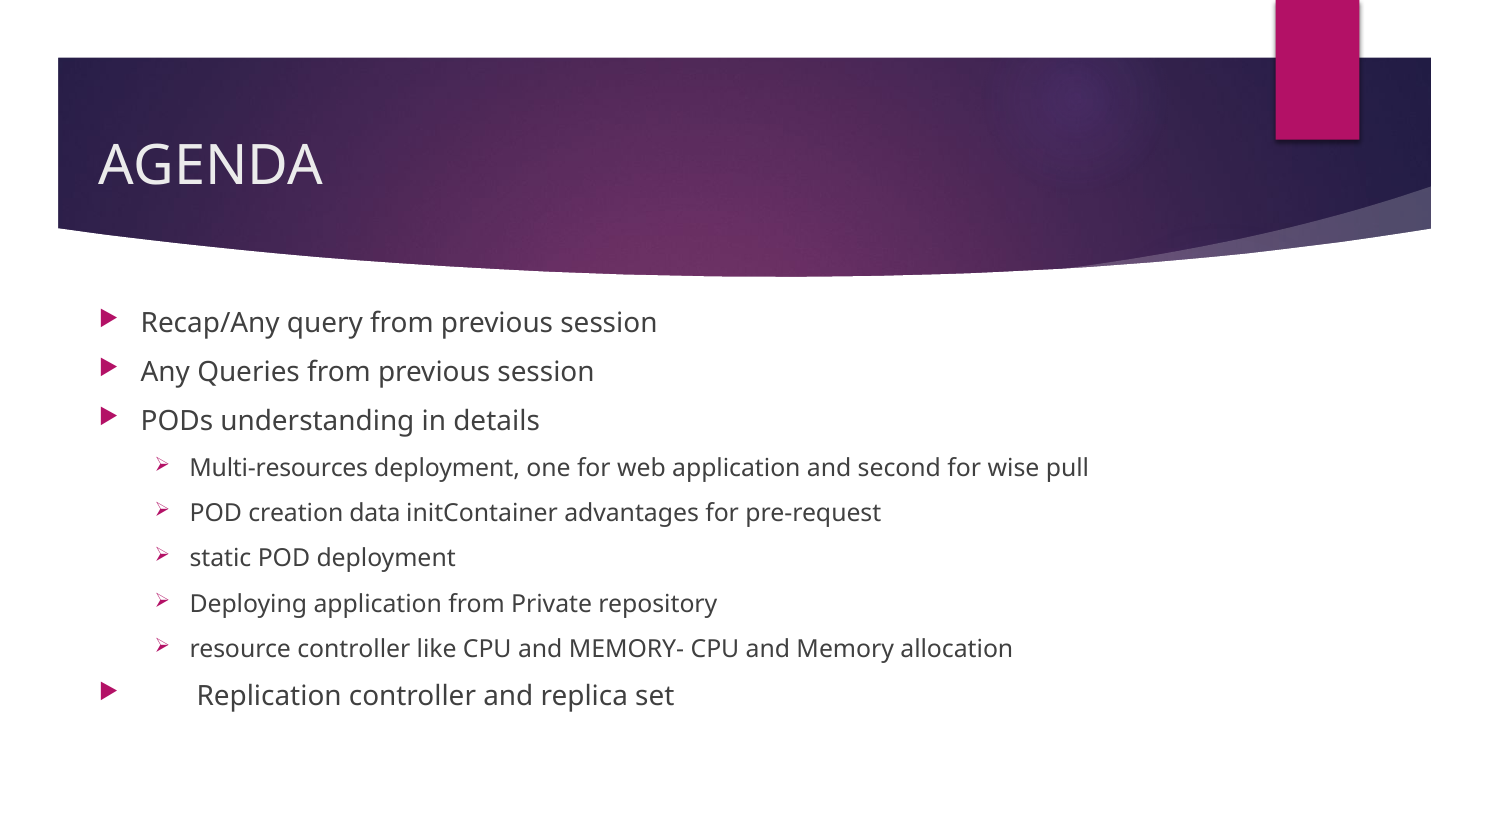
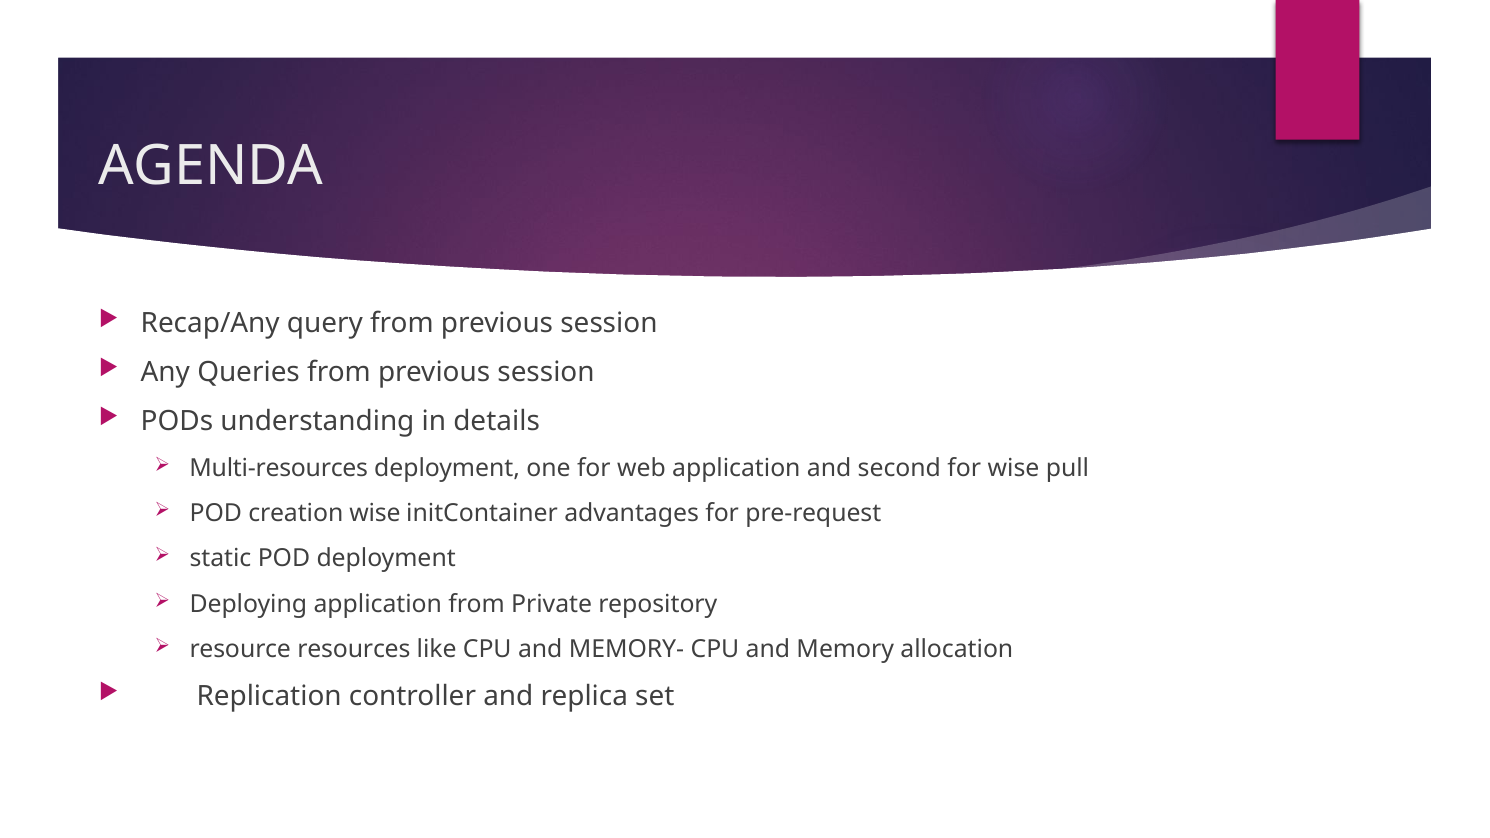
creation data: data -> wise
resource controller: controller -> resources
